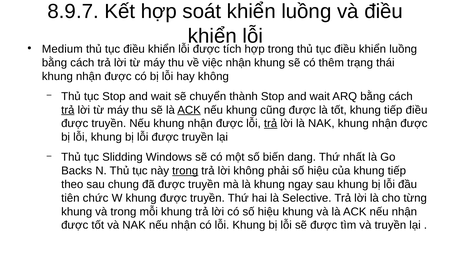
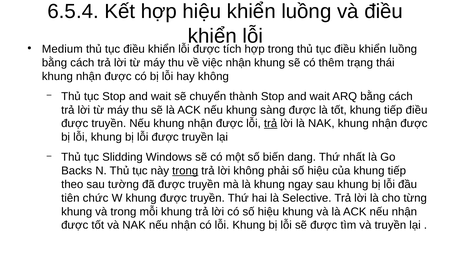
8.9.7: 8.9.7 -> 6.5.4
hợp soát: soát -> hiệu
trả at (68, 110) underline: present -> none
ACK at (189, 110) underline: present -> none
cũng: cũng -> sàng
chung: chung -> tường
